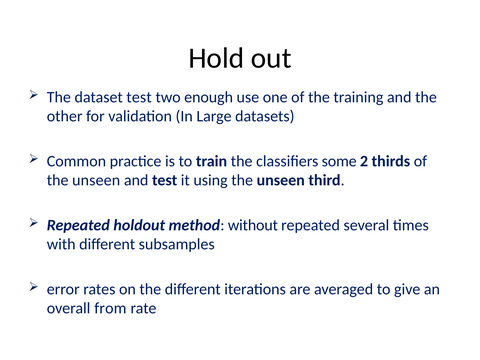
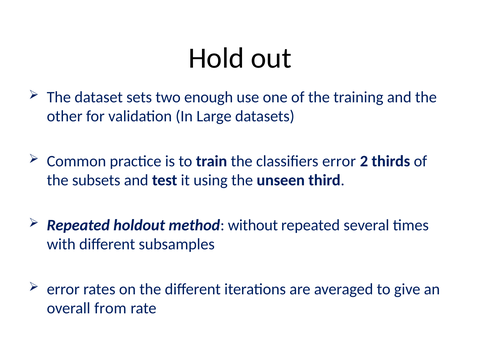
dataset test: test -> sets
classifiers some: some -> error
unseen at (96, 180): unseen -> subsets
